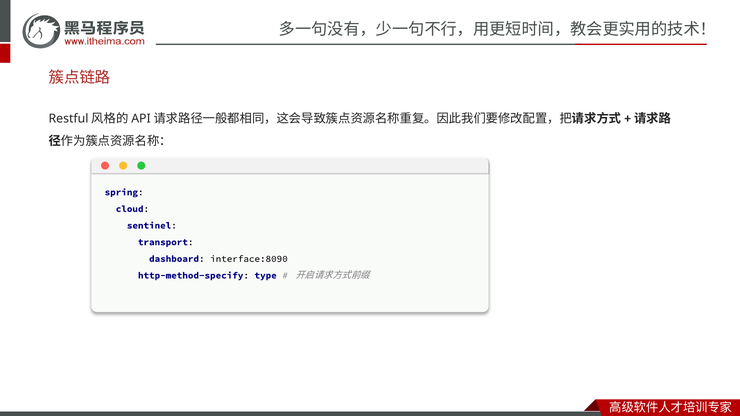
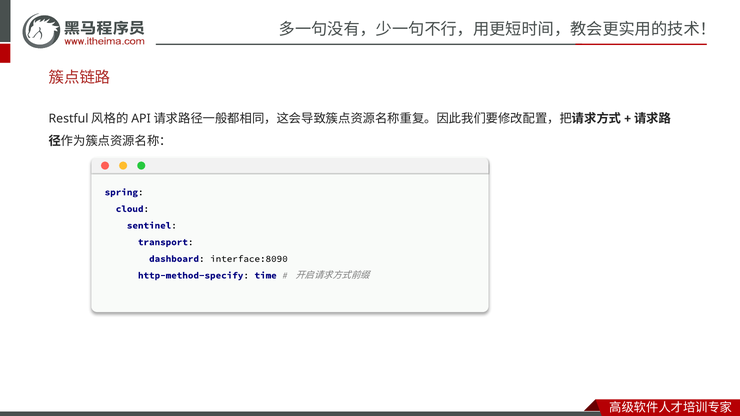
type: type -> time
